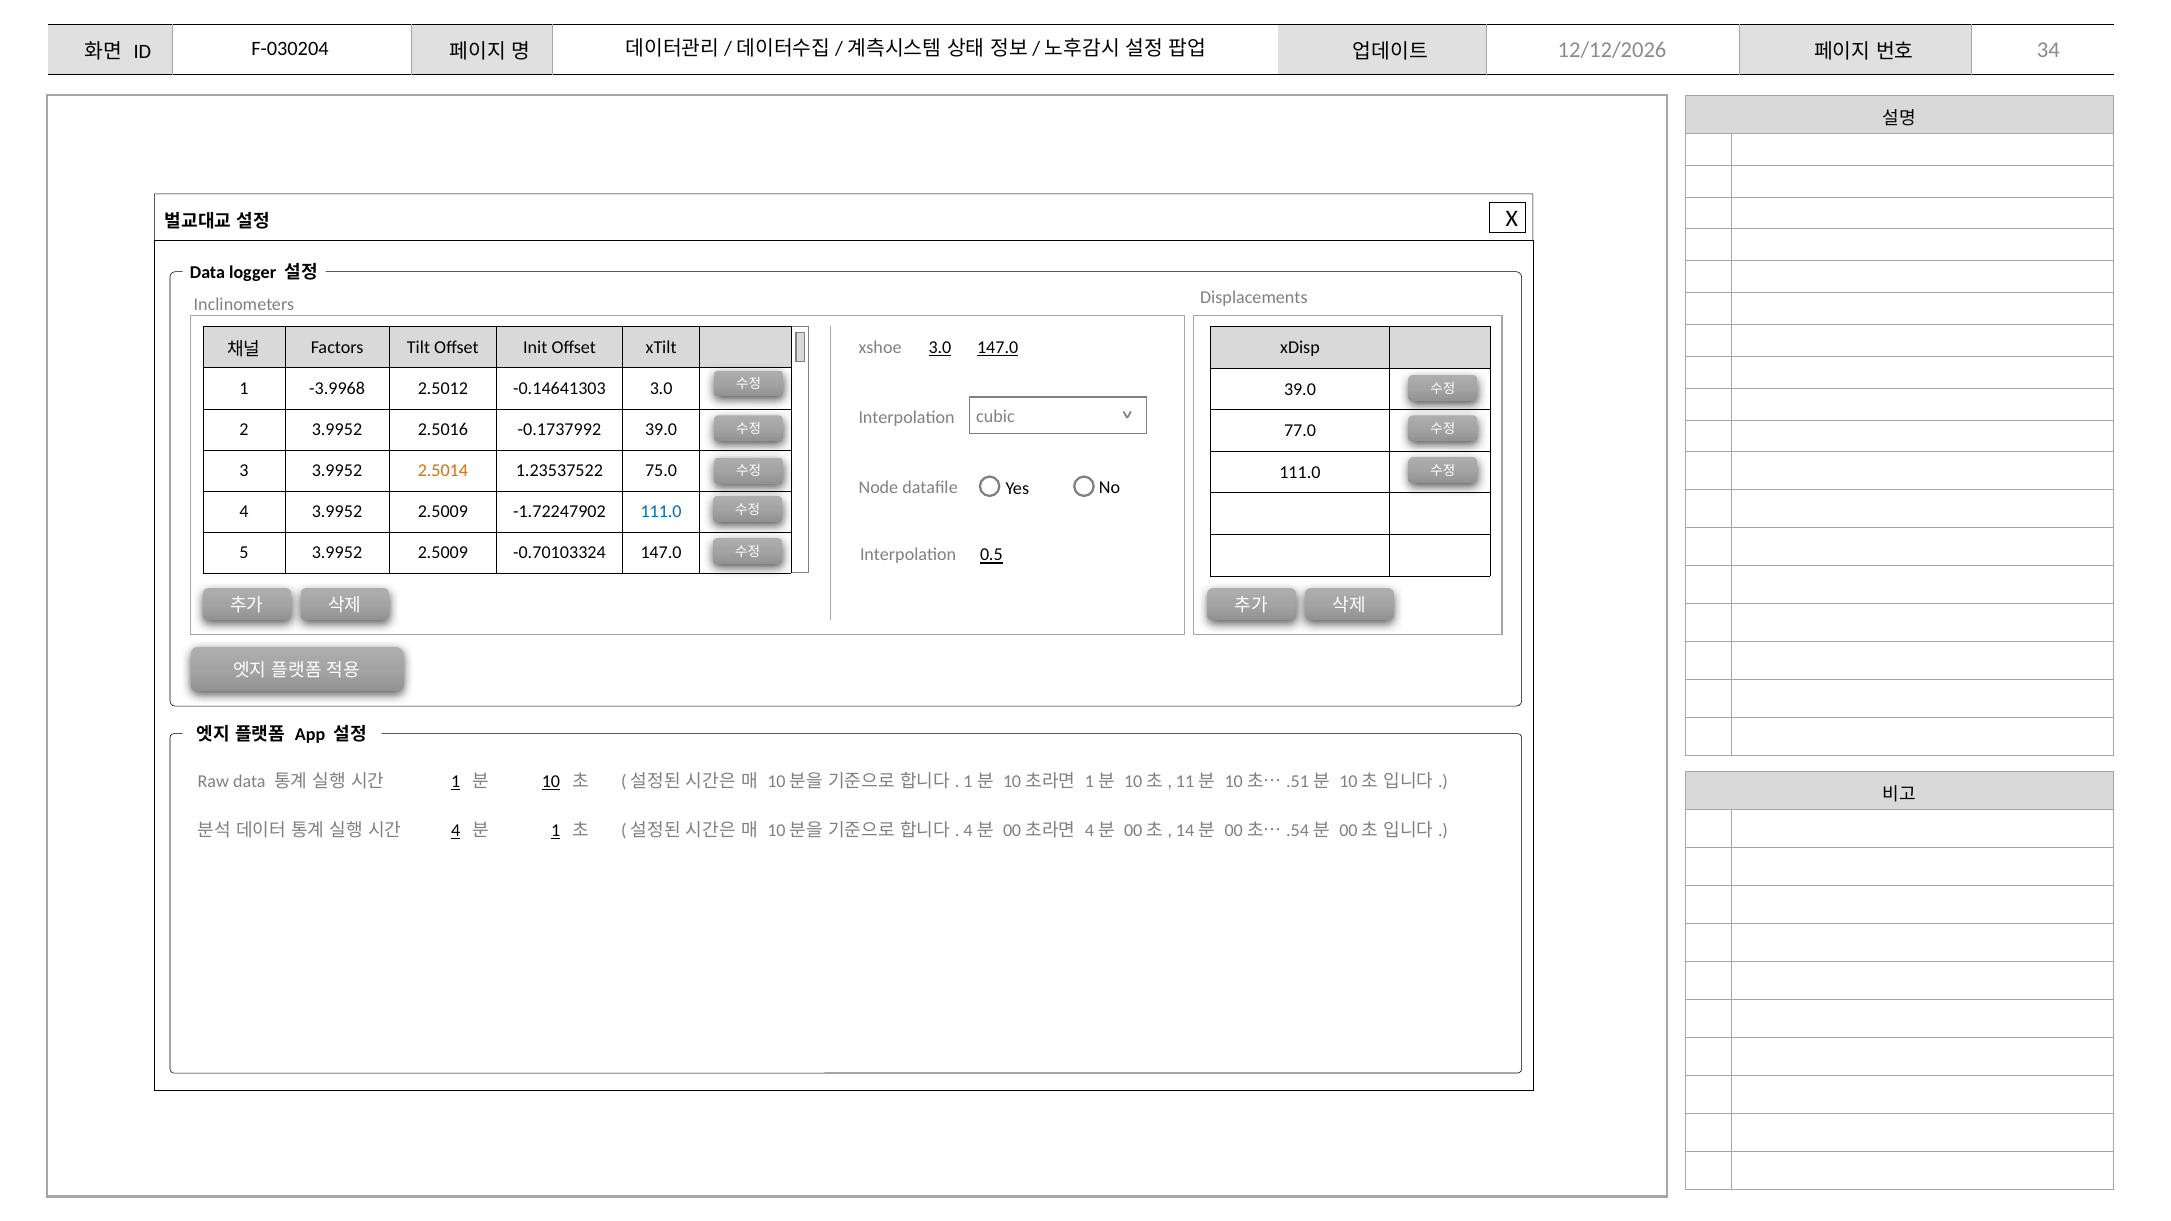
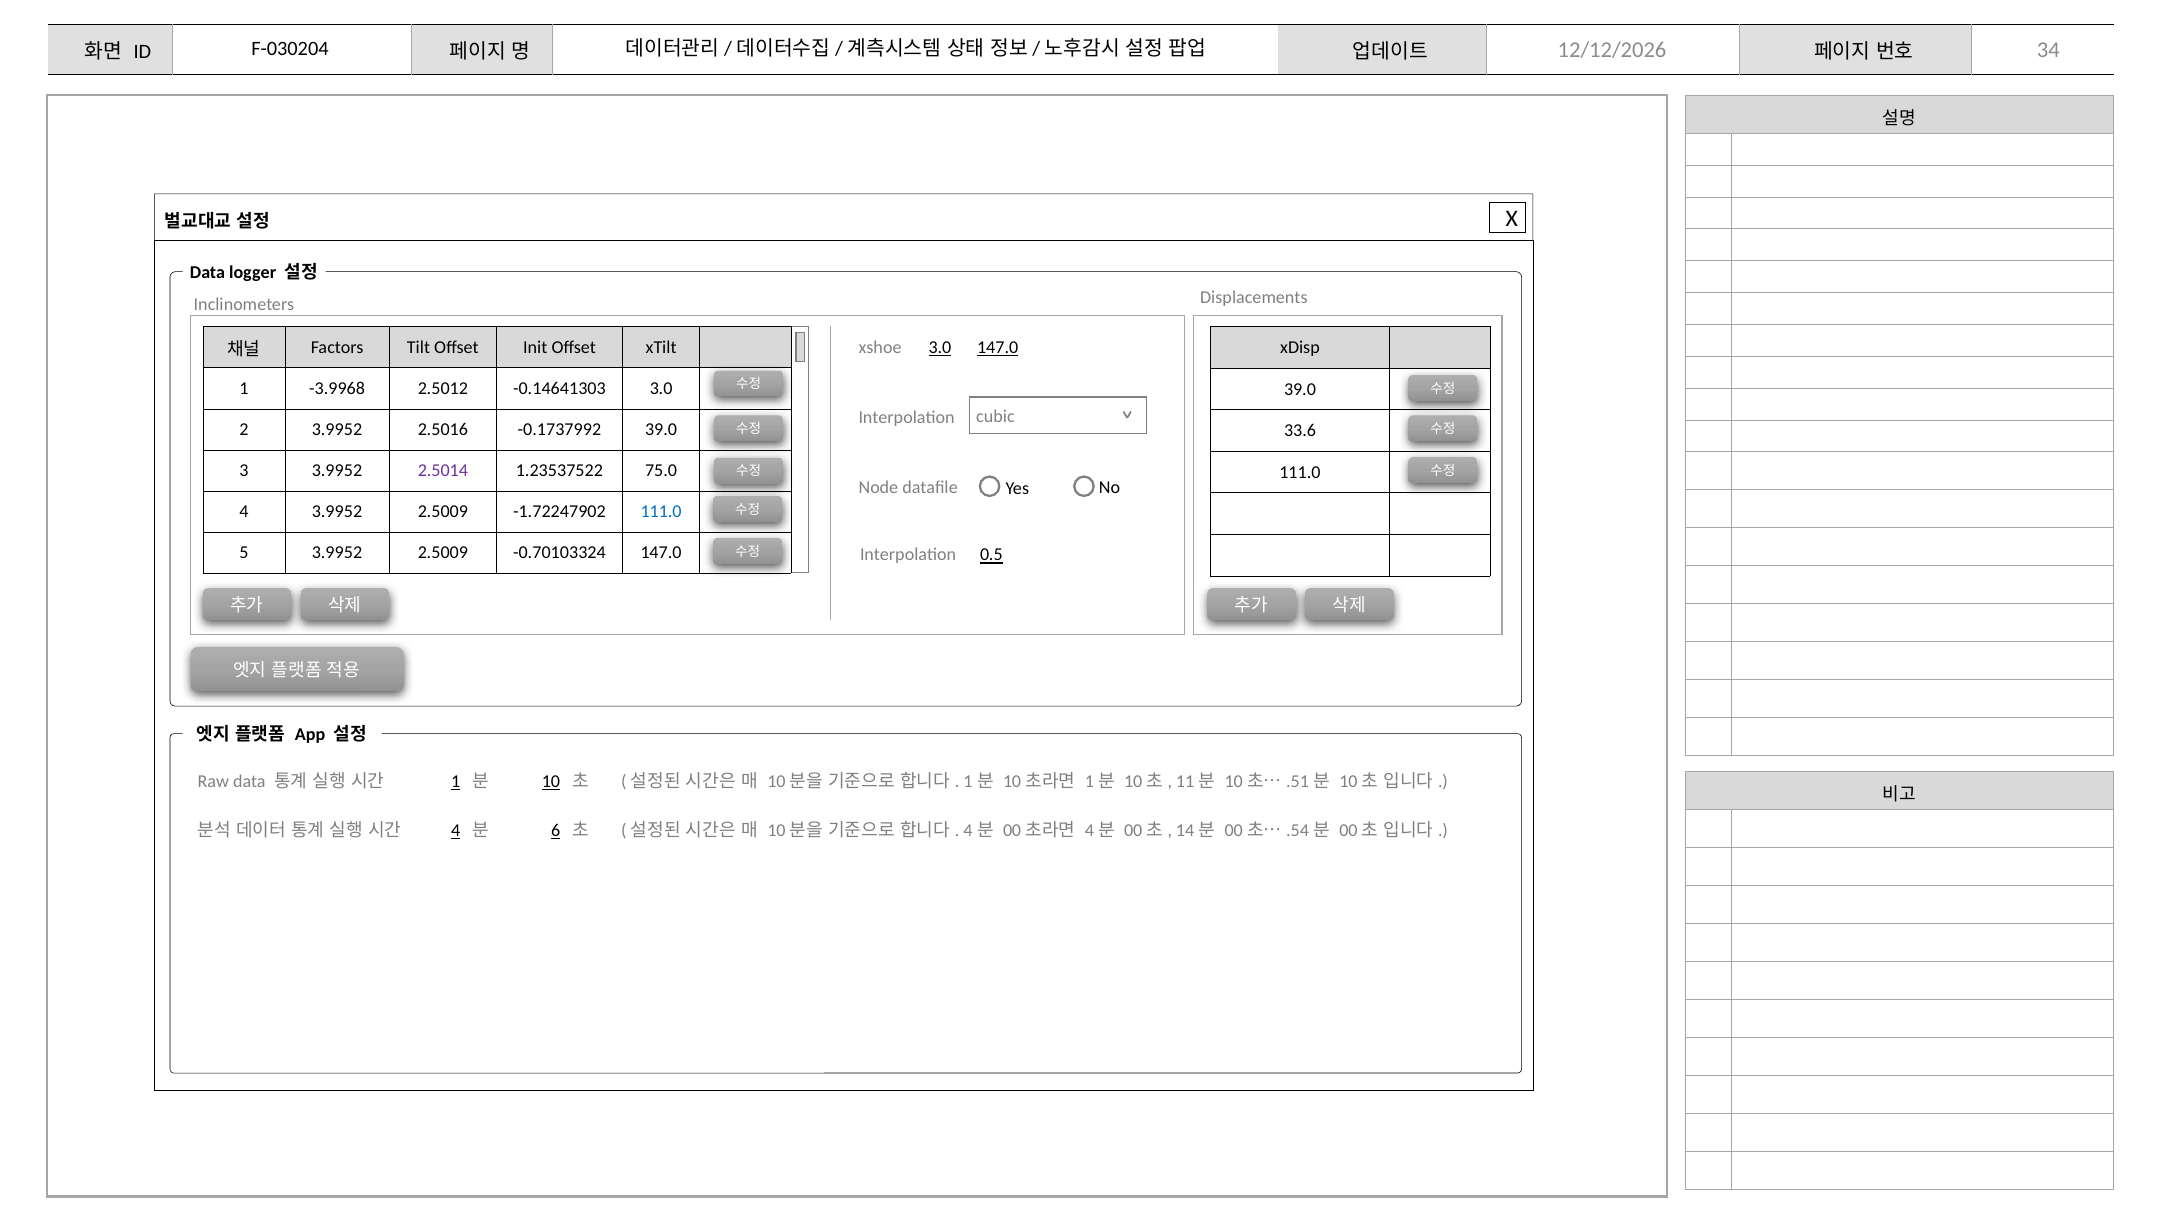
77.0: 77.0 -> 33.6
2.5014 colour: orange -> purple
1 at (556, 831): 1 -> 6
